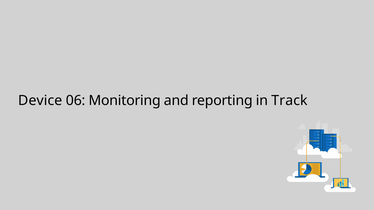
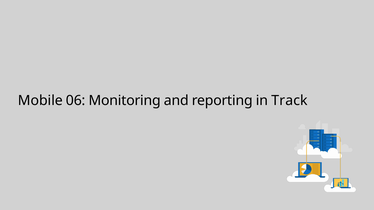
Device: Device -> Mobile
